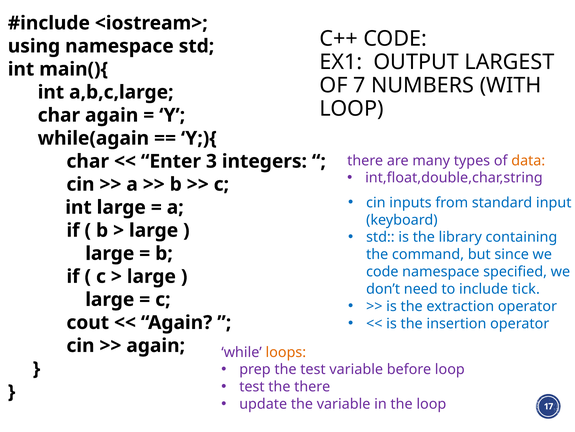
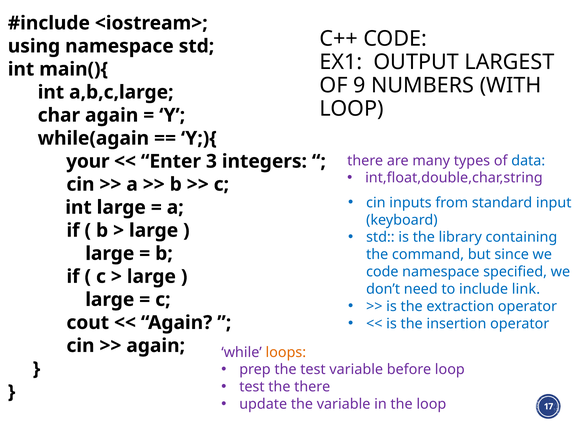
7: 7 -> 9
data colour: orange -> blue
char at (88, 161): char -> your
tick: tick -> link
